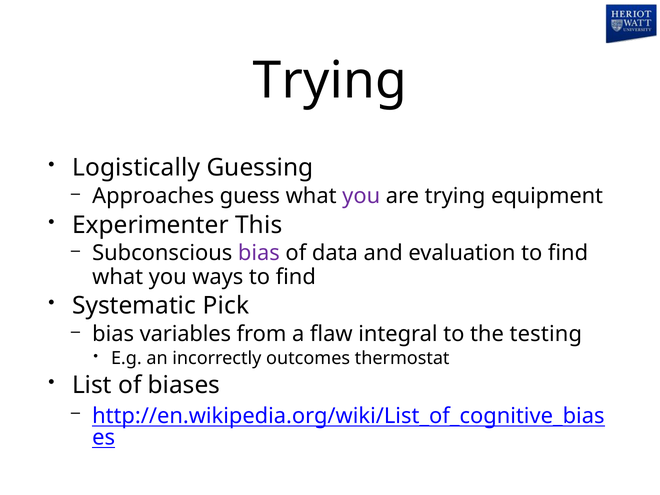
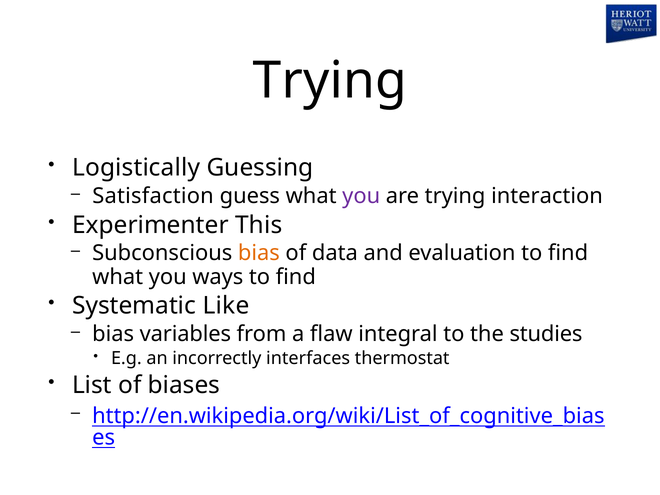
Approaches: Approaches -> Satisfaction
equipment: equipment -> interaction
bias at (259, 253) colour: purple -> orange
Pick: Pick -> Like
testing: testing -> studies
outcomes: outcomes -> interfaces
